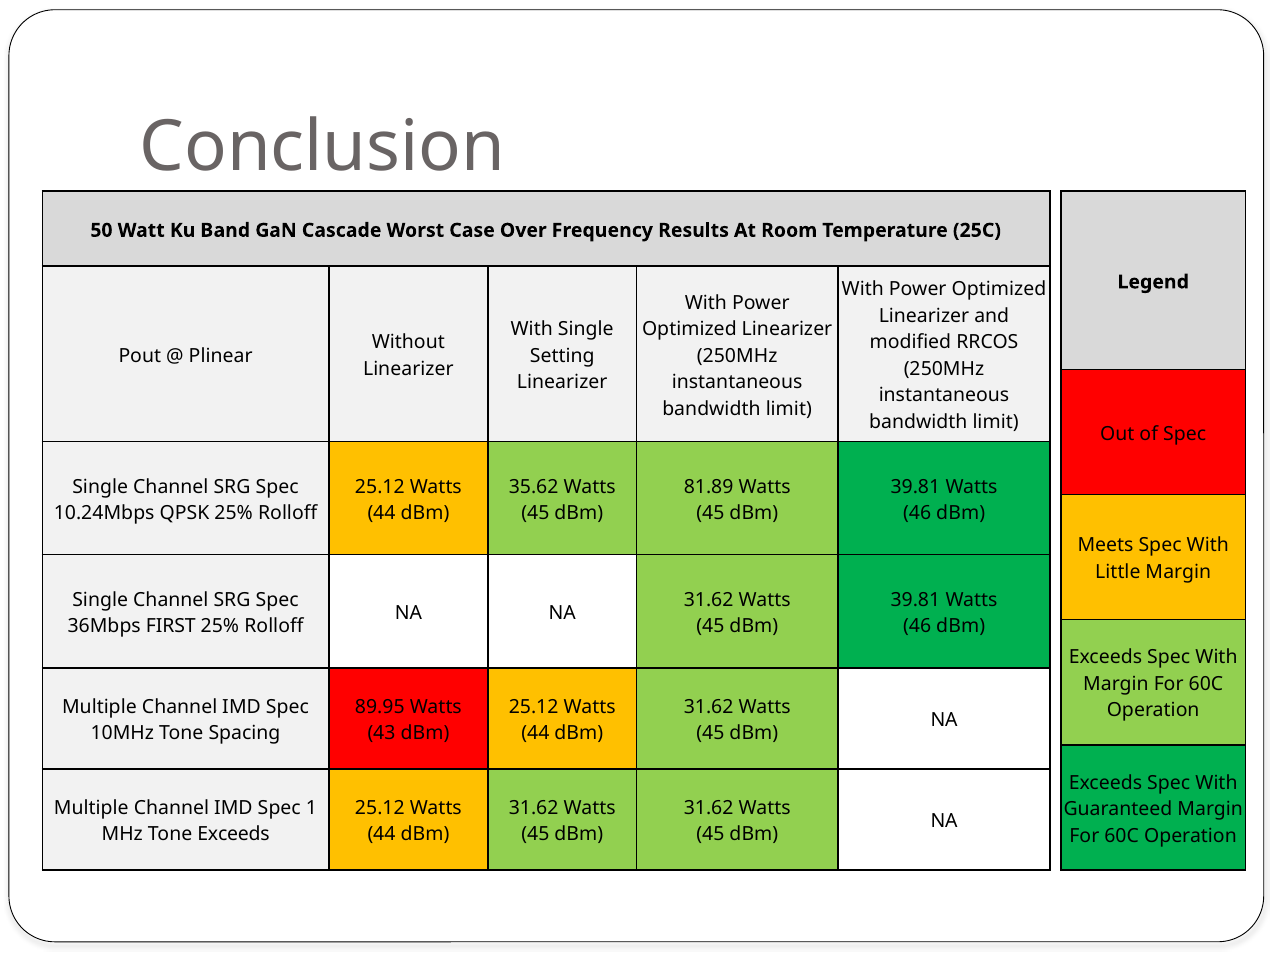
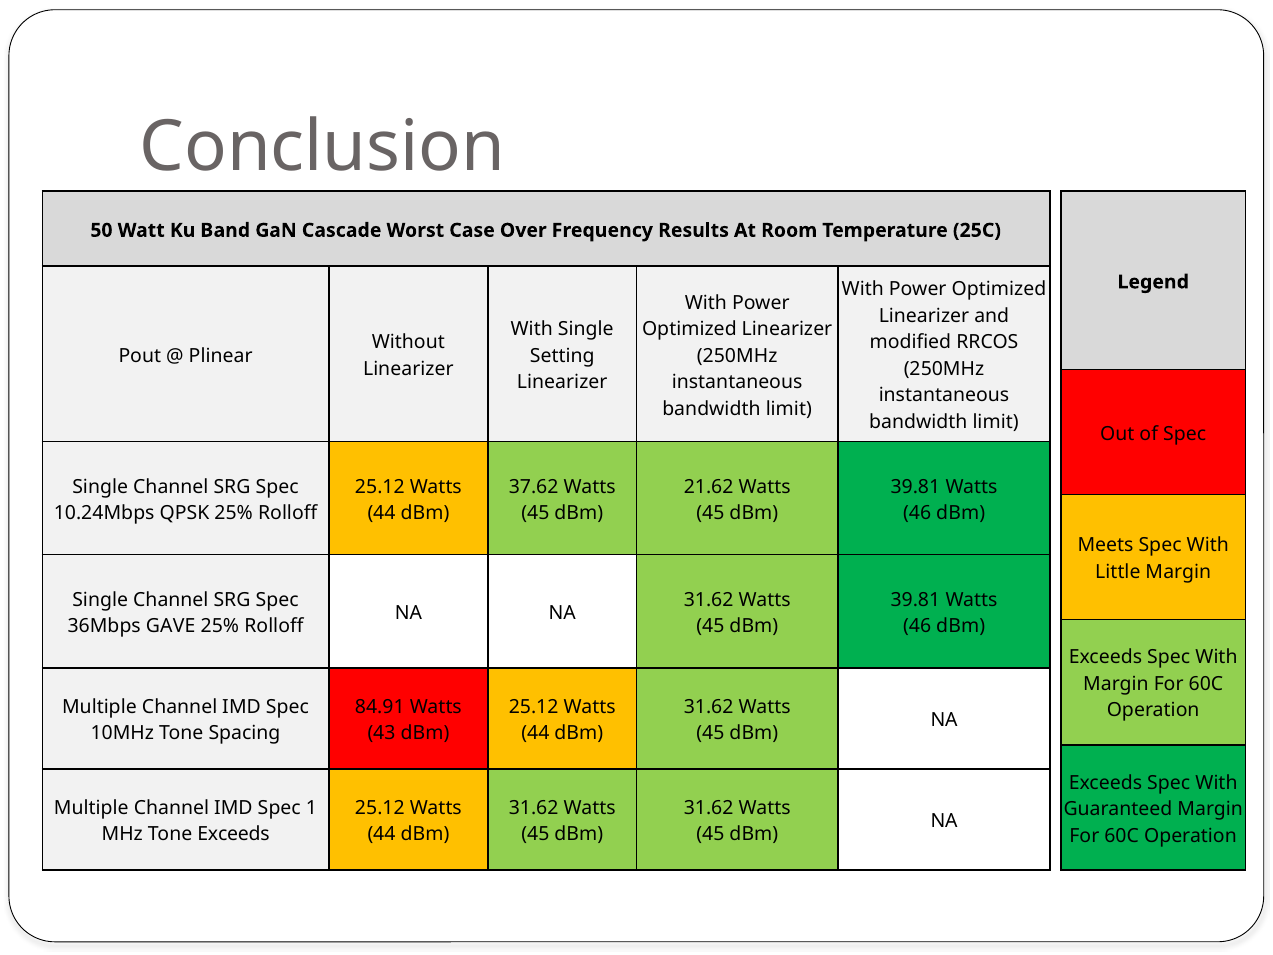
35.62: 35.62 -> 37.62
81.89: 81.89 -> 21.62
FIRST: FIRST -> GAVE
89.95: 89.95 -> 84.91
